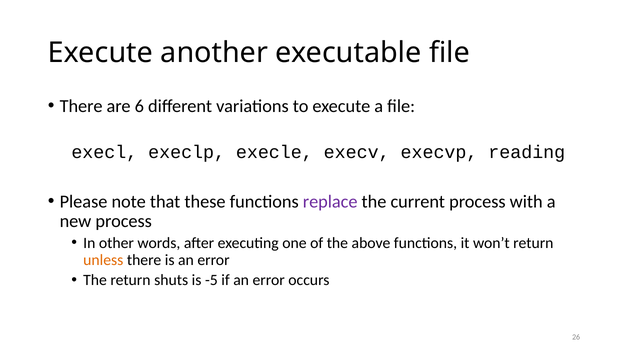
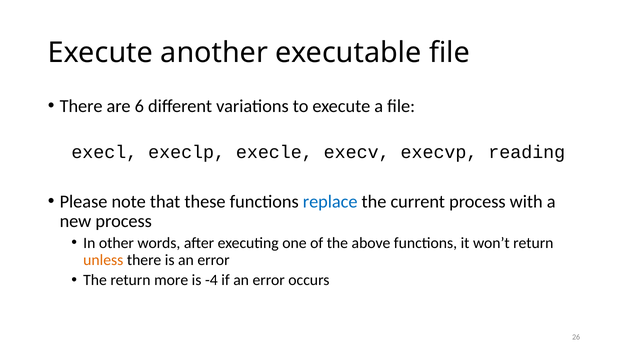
replace colour: purple -> blue
shuts: shuts -> more
-5: -5 -> -4
